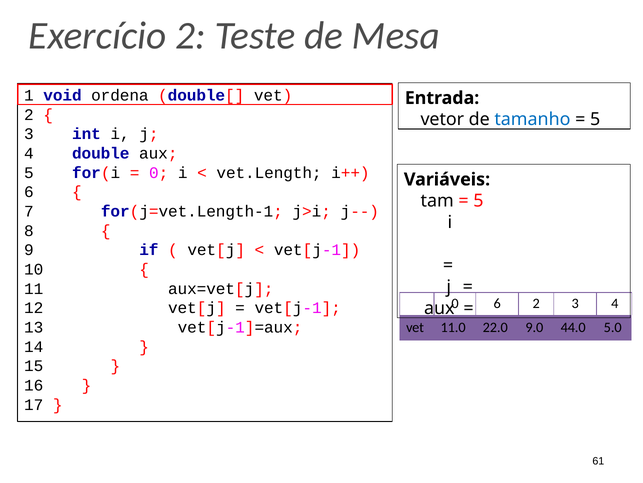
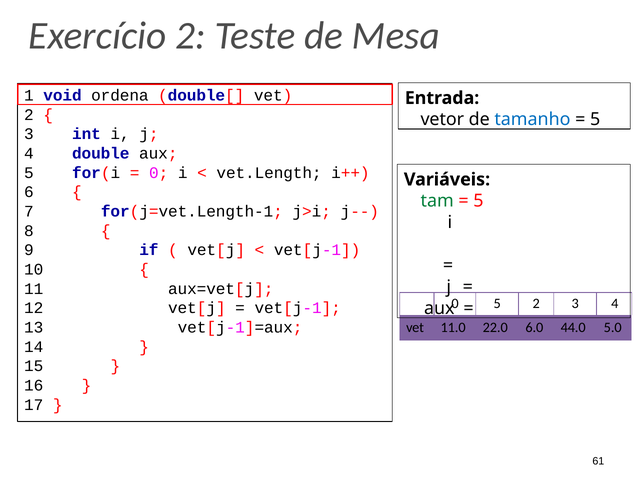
tam colour: black -> green
0 6: 6 -> 5
9.0: 9.0 -> 6.0
